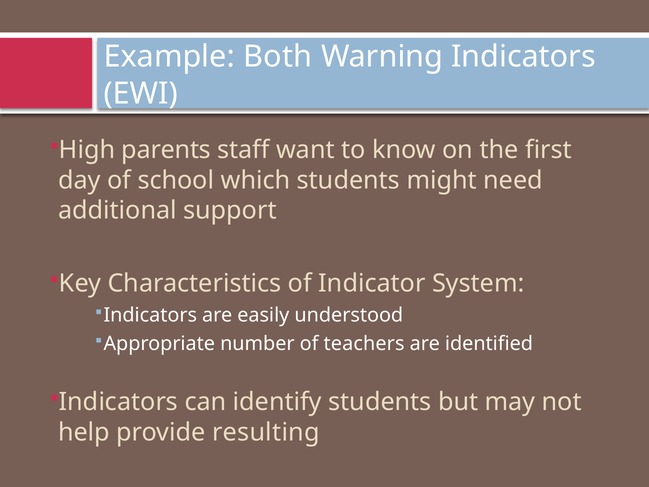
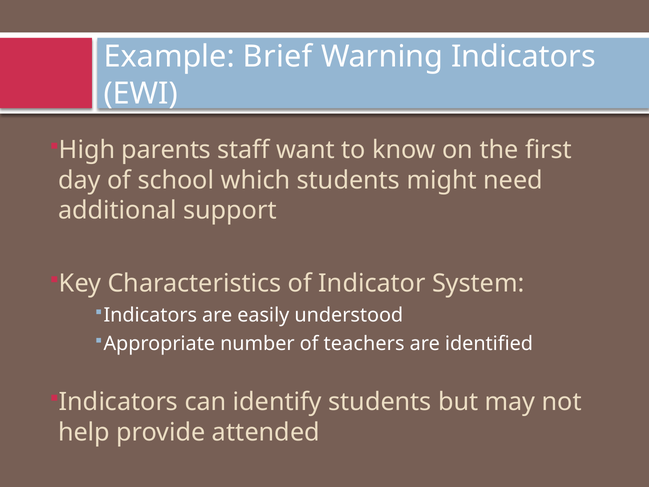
Both: Both -> Brief
resulting: resulting -> attended
